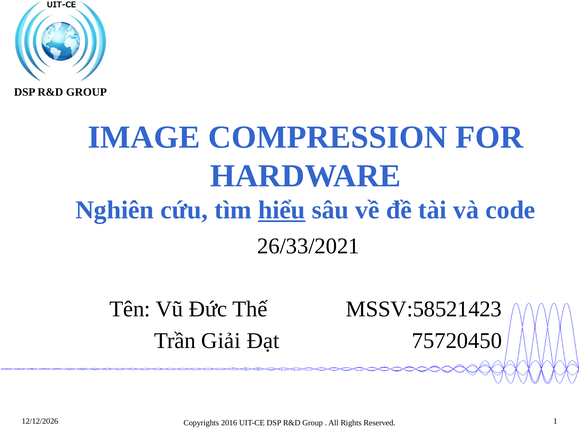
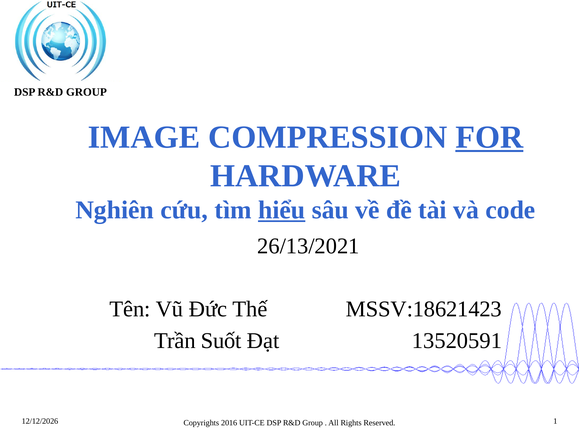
FOR underline: none -> present
26/33/2021: 26/33/2021 -> 26/13/2021
MSSV:58521423: MSSV:58521423 -> MSSV:18621423
Giải: Giải -> Suốt
75720450: 75720450 -> 13520591
